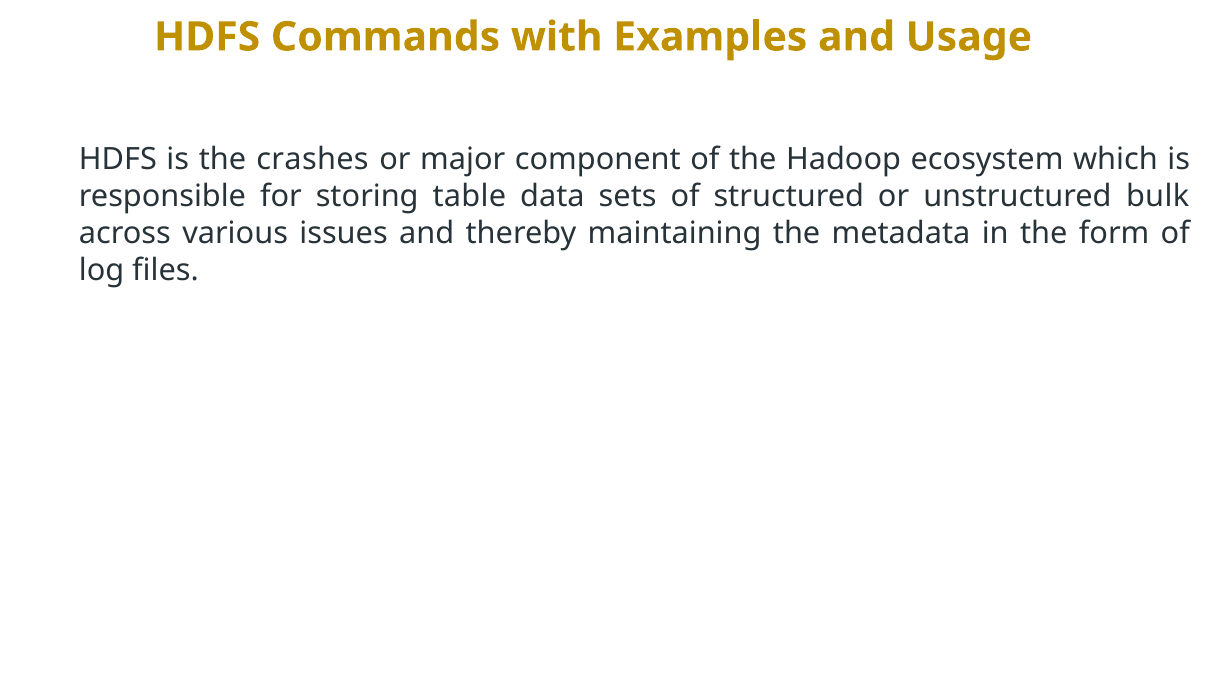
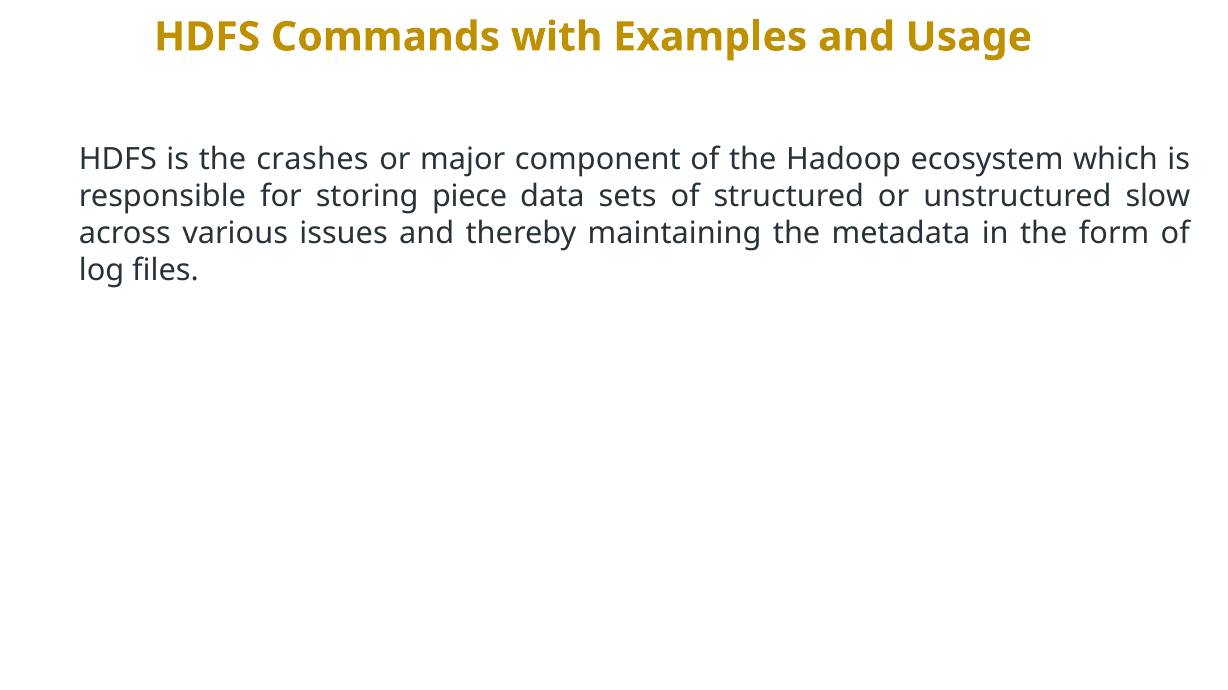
table: table -> piece
bulk: bulk -> slow
